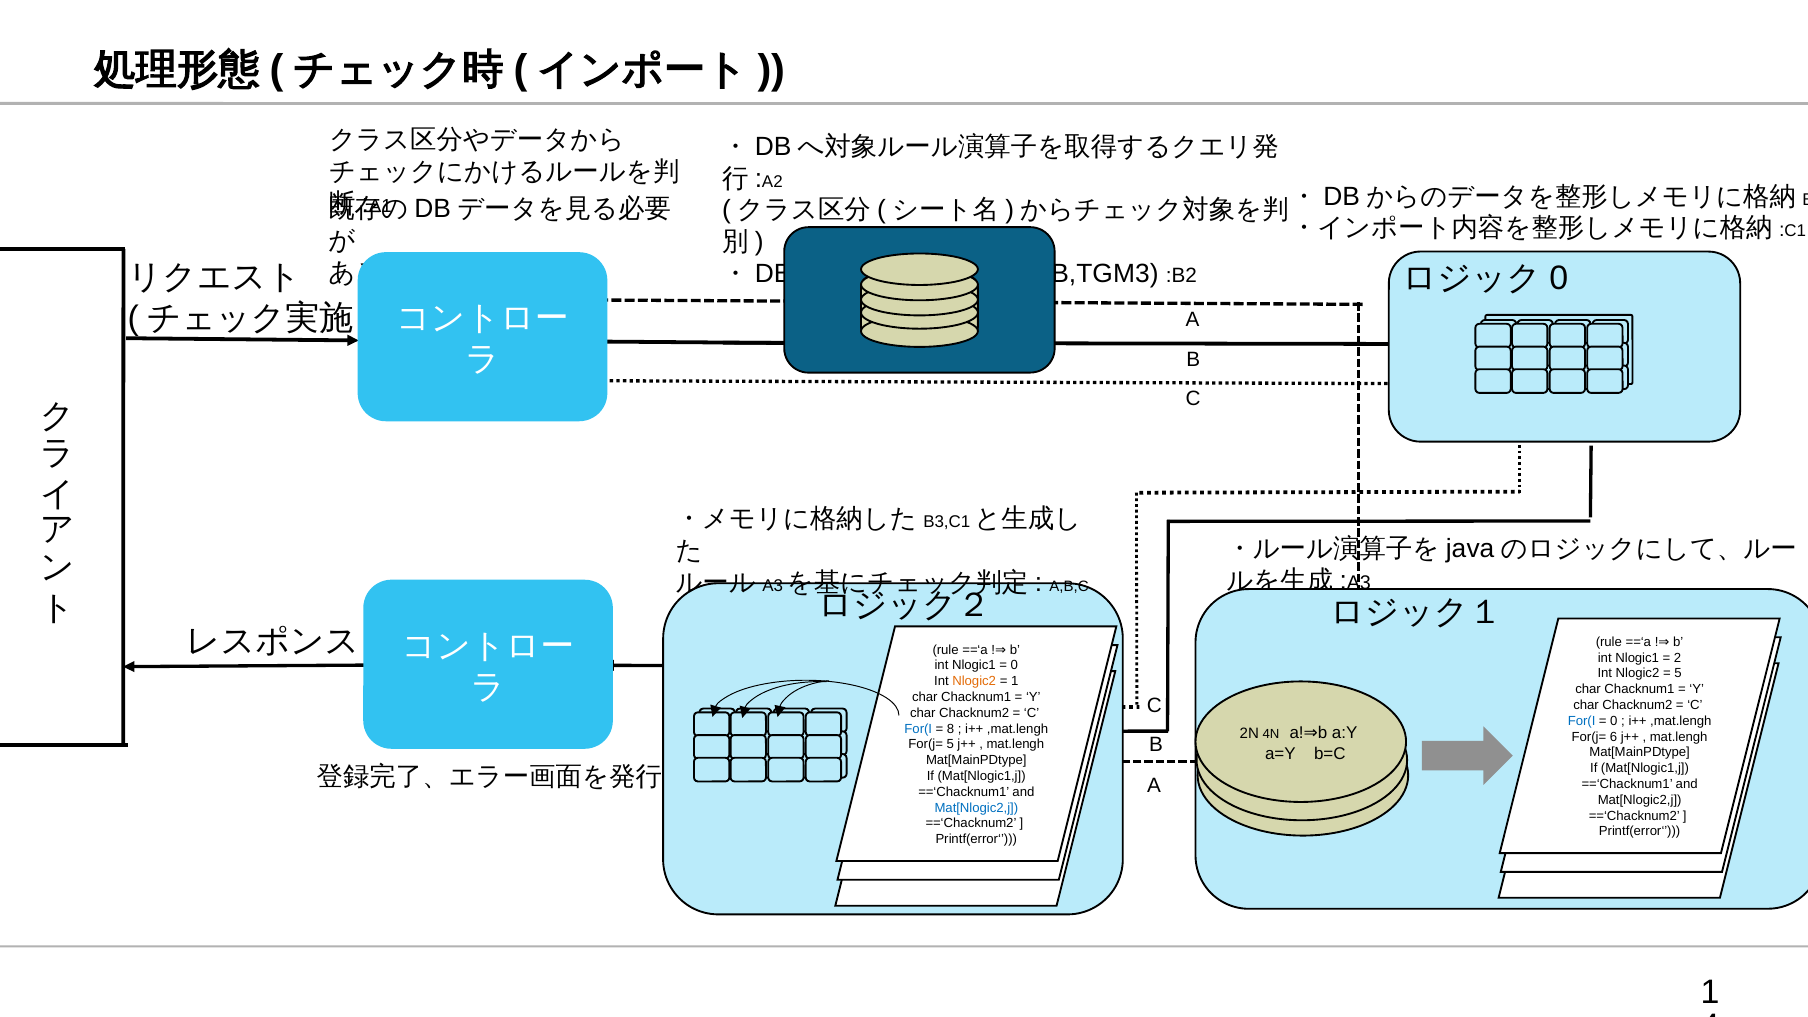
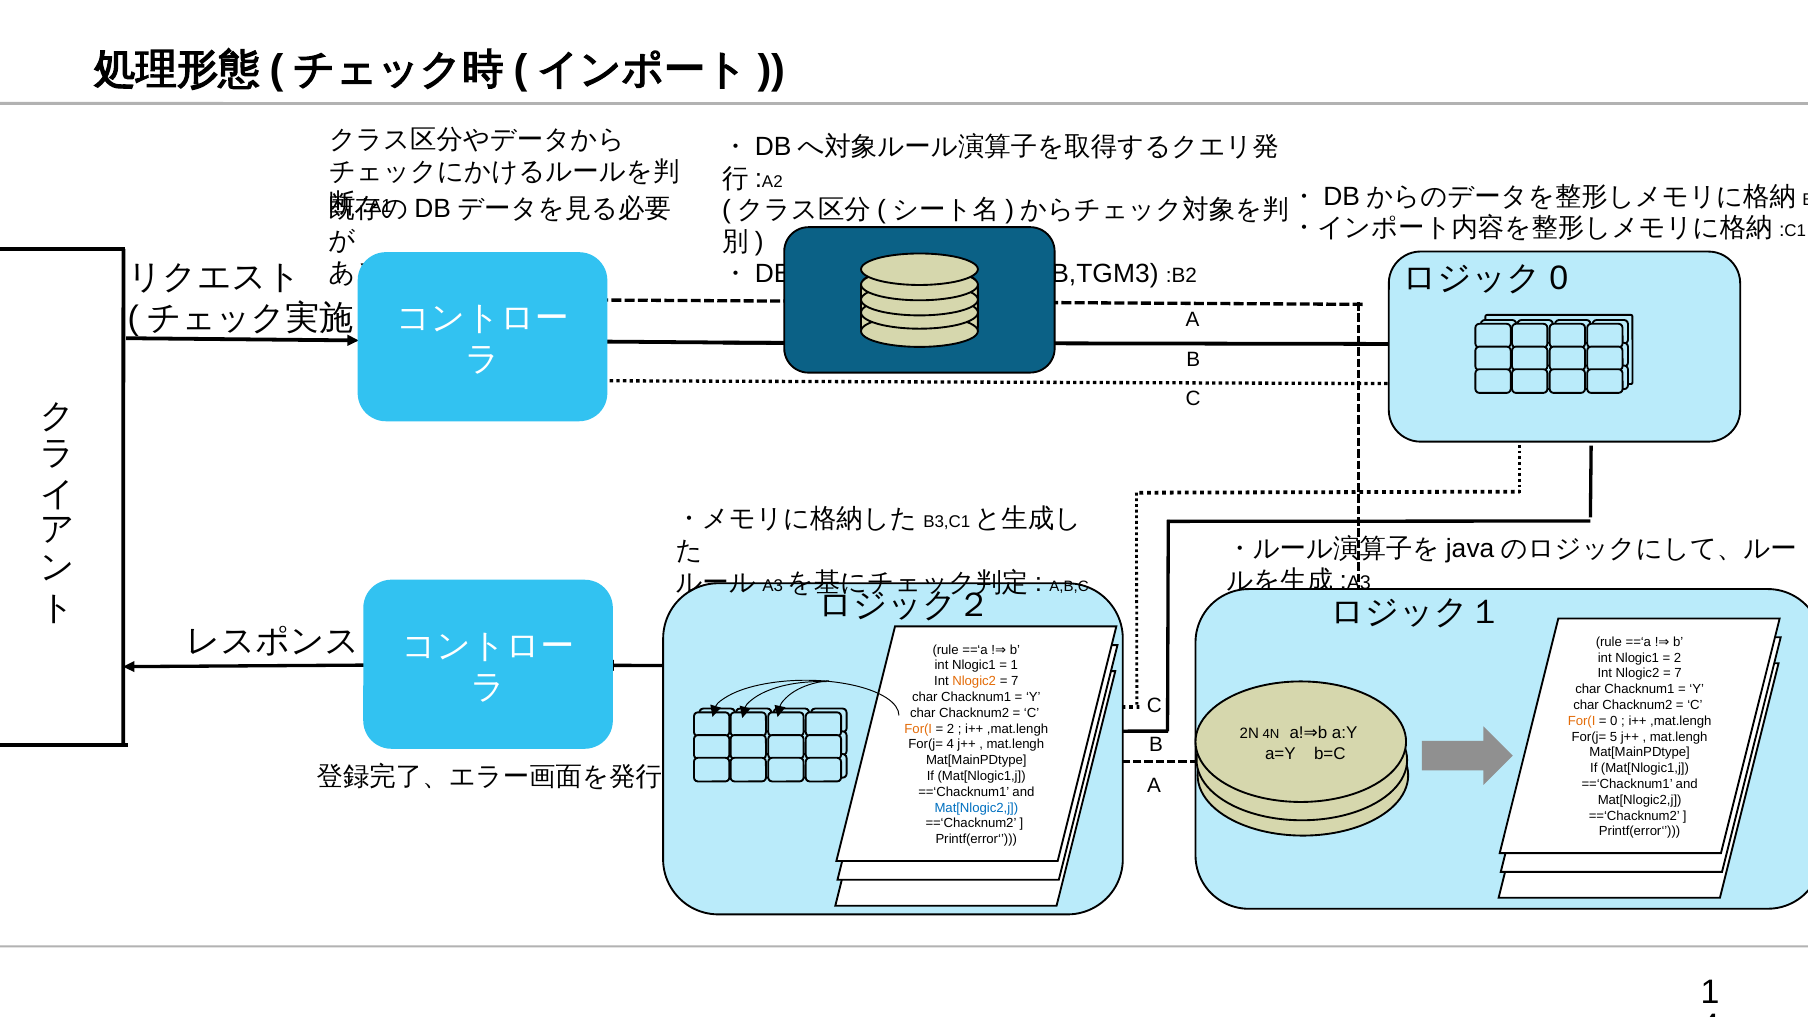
0 at (1014, 666): 0 -> 1
5 at (1678, 673): 5 -> 7
1 at (1015, 681): 1 -> 7
For(I at (1582, 721) colour: blue -> orange
For(I at (918, 729) colour: blue -> orange
8 at (951, 729): 8 -> 2
6: 6 -> 5
For(j= 5: 5 -> 4
